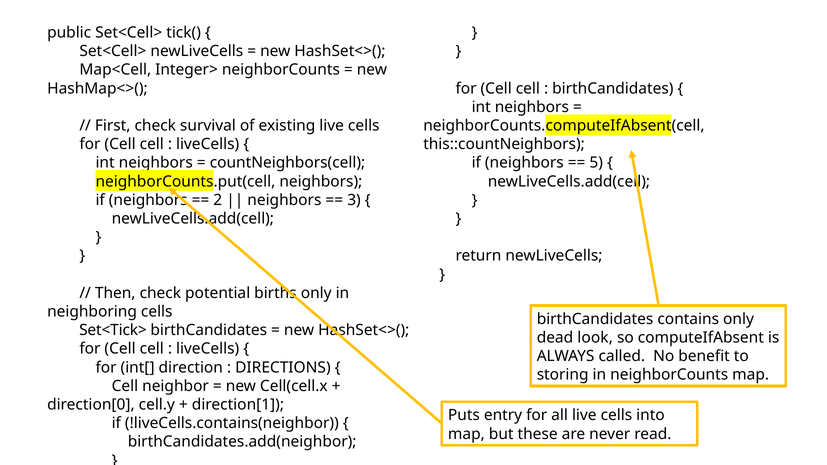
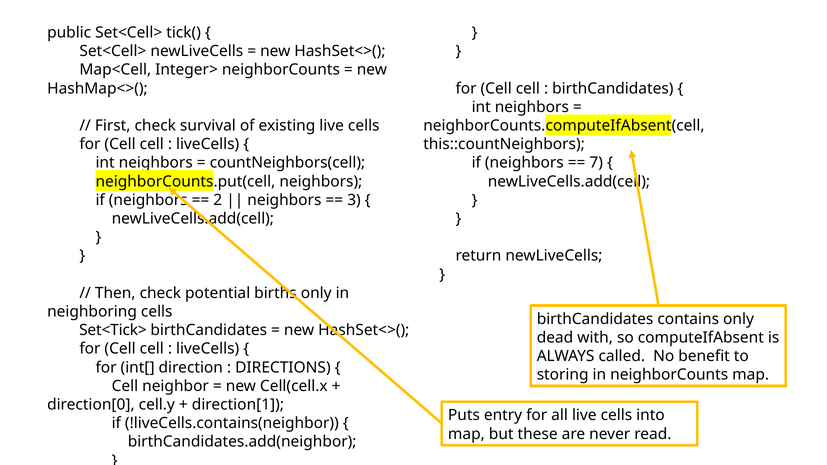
5: 5 -> 7
look: look -> with
